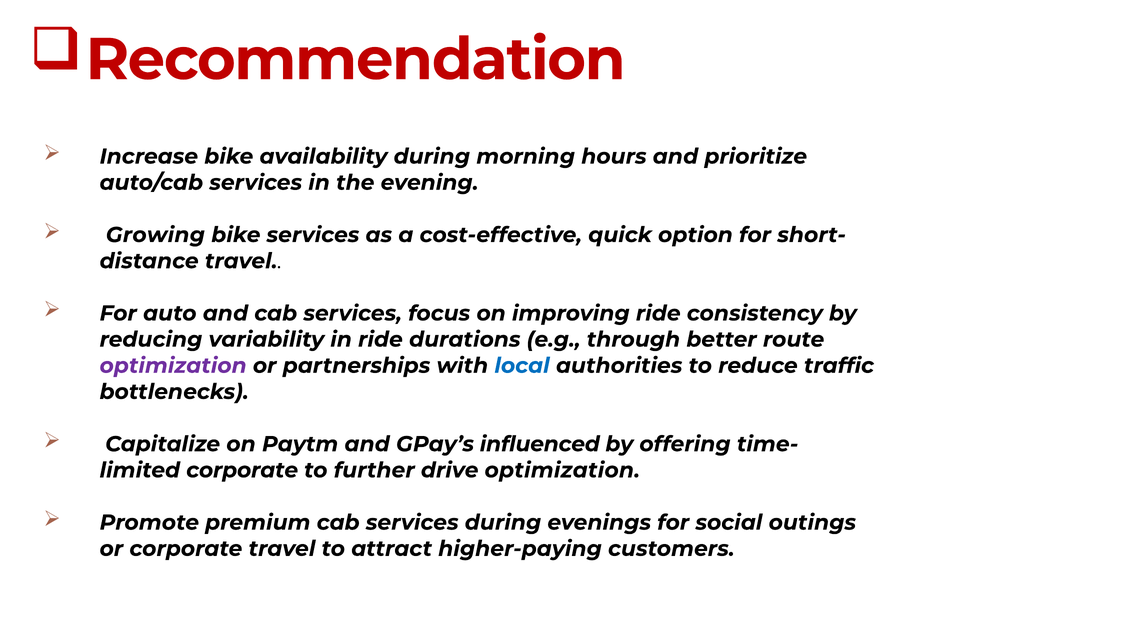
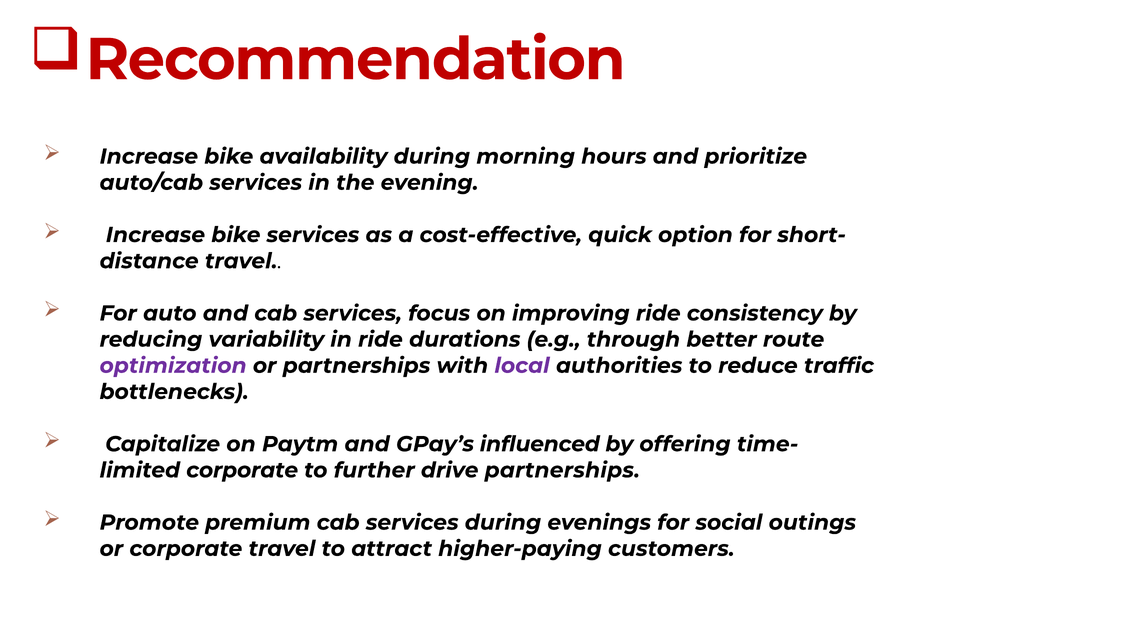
Growing at (155, 235): Growing -> Increase
local colour: blue -> purple
drive optimization: optimization -> partnerships
